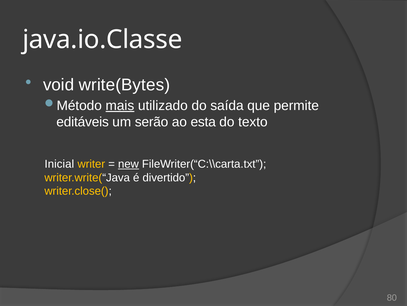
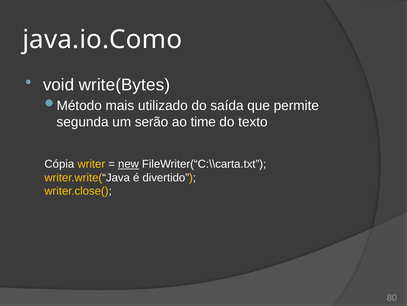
java.io.Classe: java.io.Classe -> java.io.Como
mais underline: present -> none
editáveis: editáveis -> segunda
esta: esta -> time
Inicial: Inicial -> Cópia
